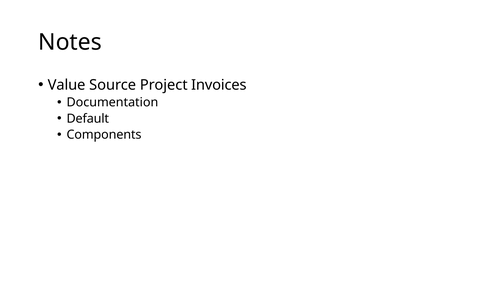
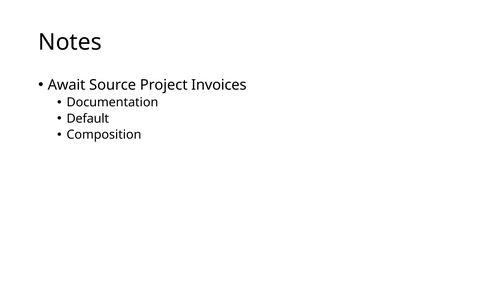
Value: Value -> Await
Components: Components -> Composition
